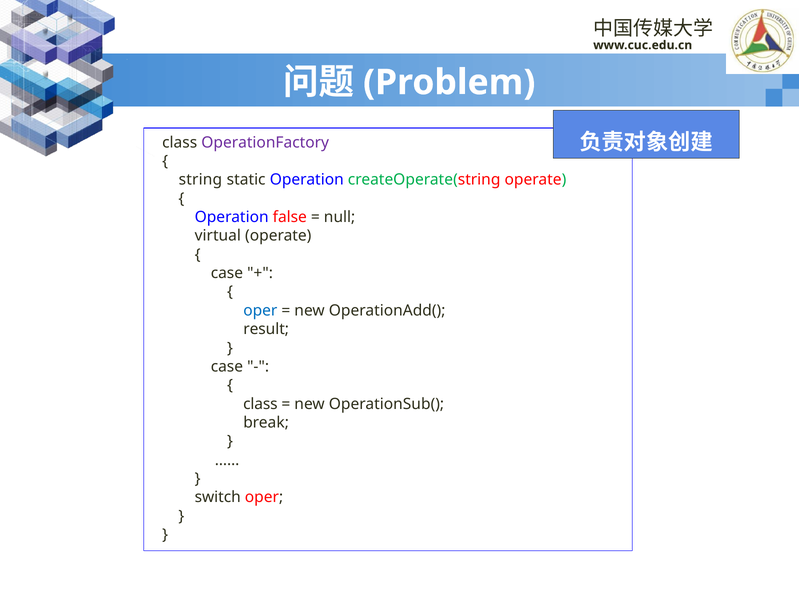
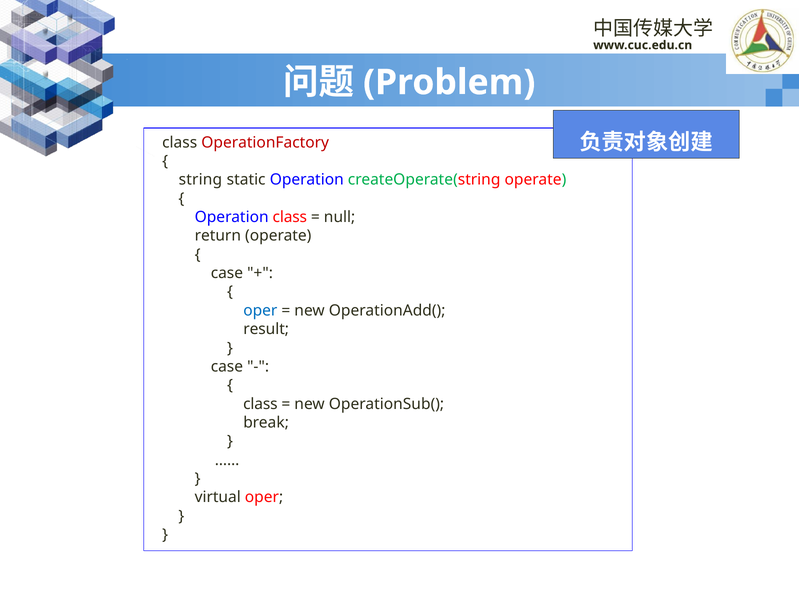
OperationFactory colour: purple -> red
Operation false: false -> class
virtual: virtual -> return
switch: switch -> virtual
